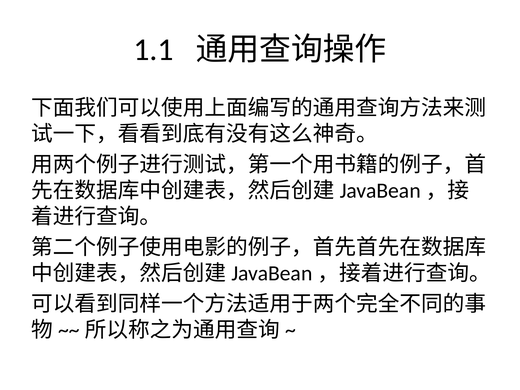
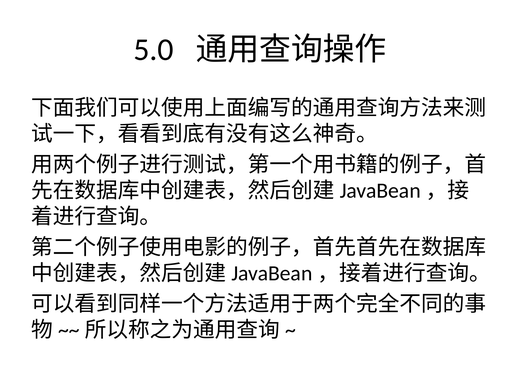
1.1: 1.1 -> 5.0
